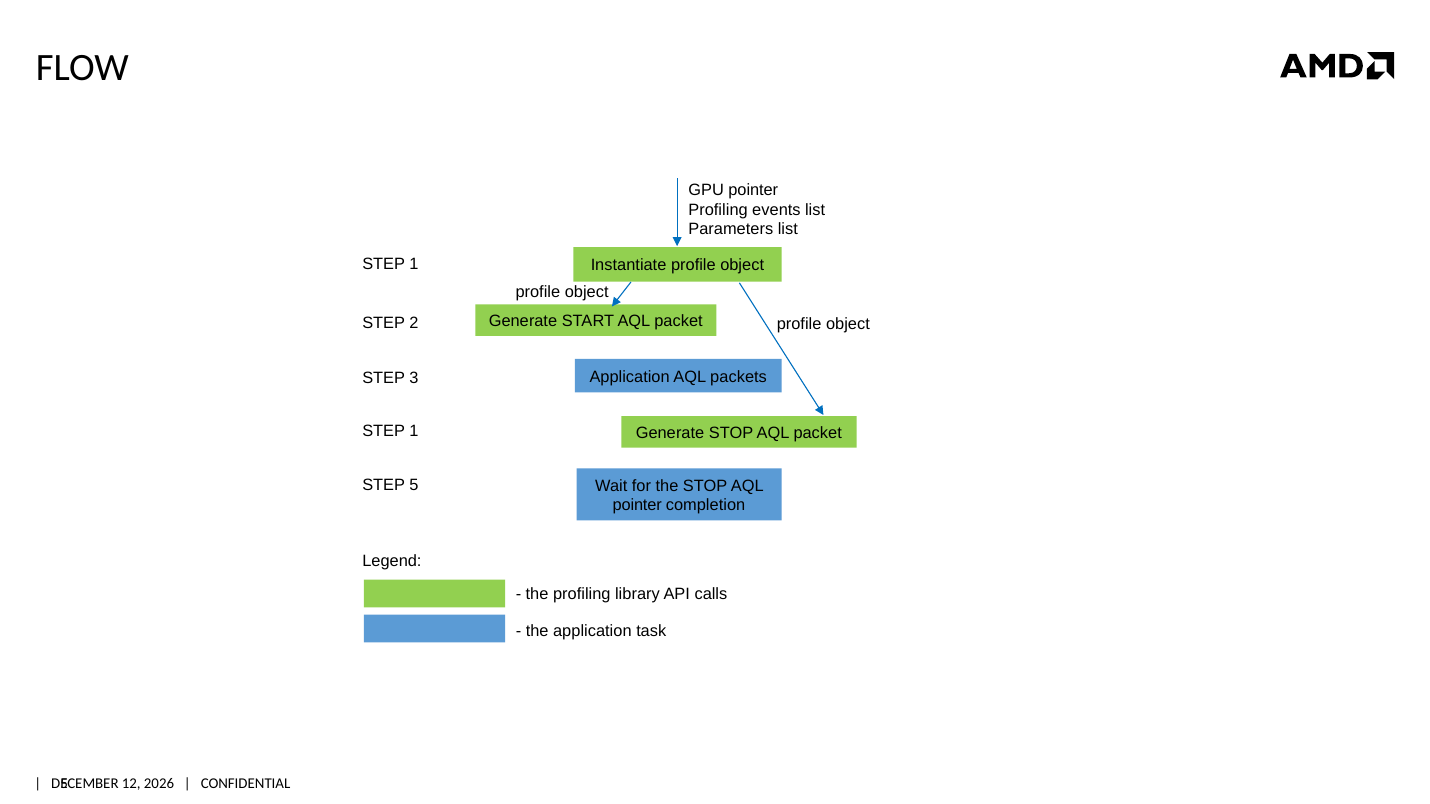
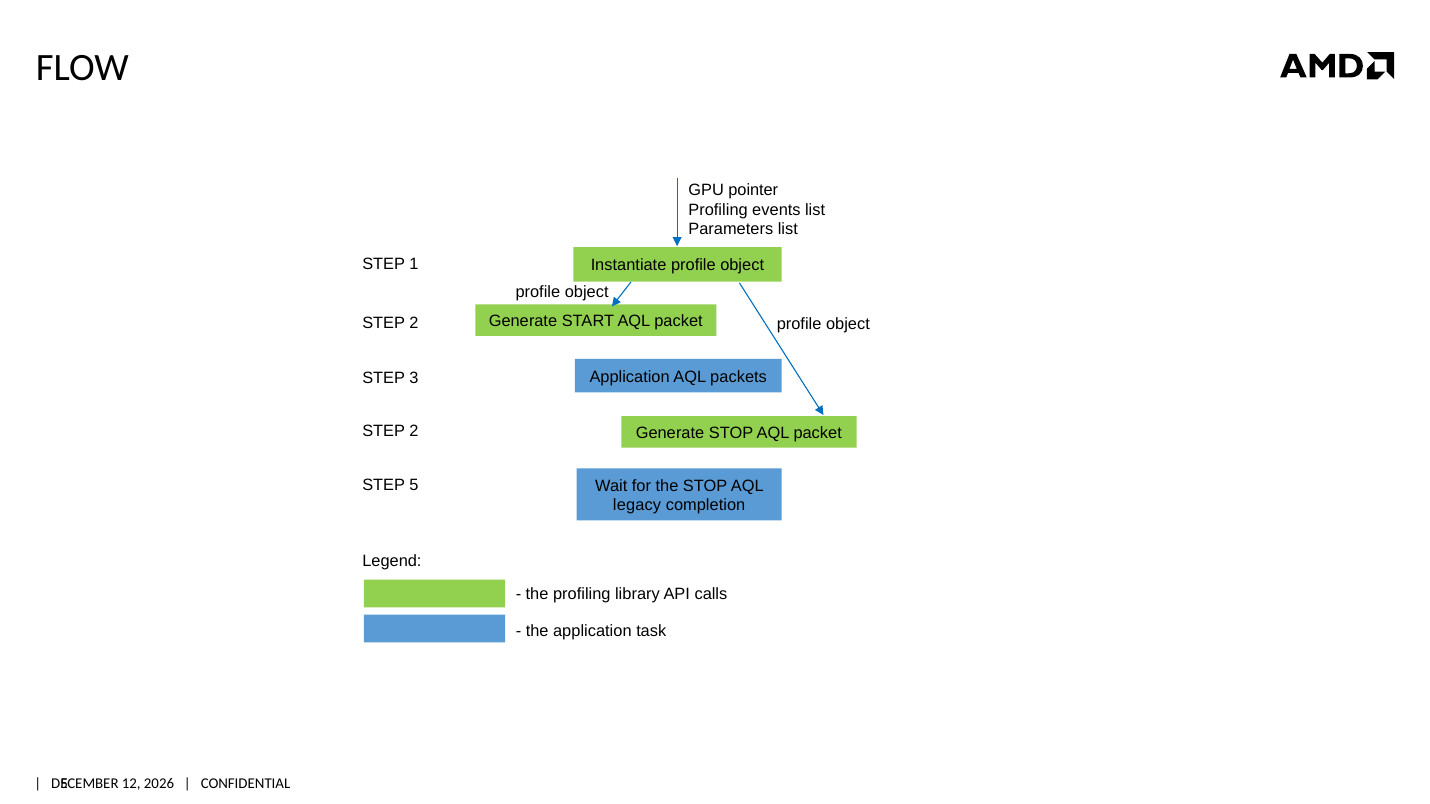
1 at (414, 432): 1 -> 2
pointer at (637, 506): pointer -> legacy
